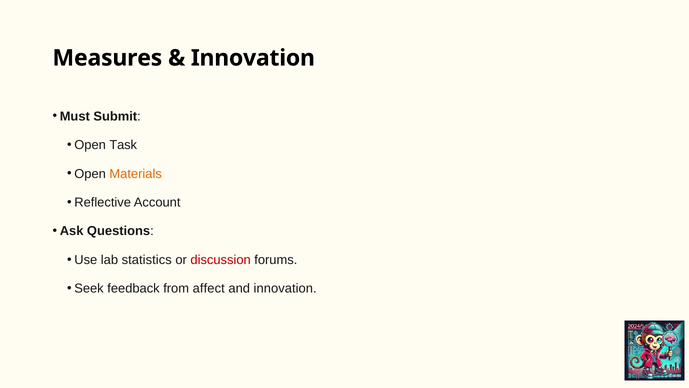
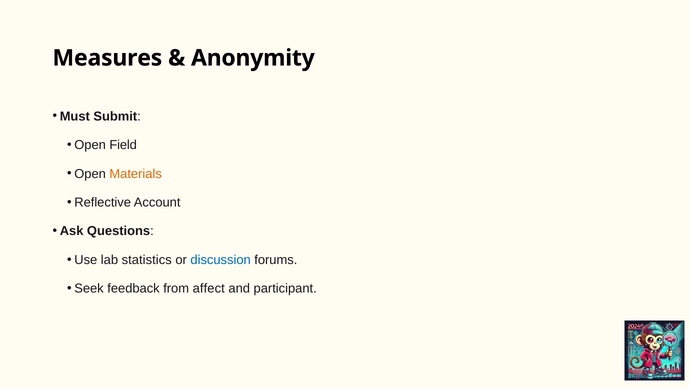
Innovation at (253, 58): Innovation -> Anonymity
Task: Task -> Field
discussion colour: red -> blue
and innovation: innovation -> participant
